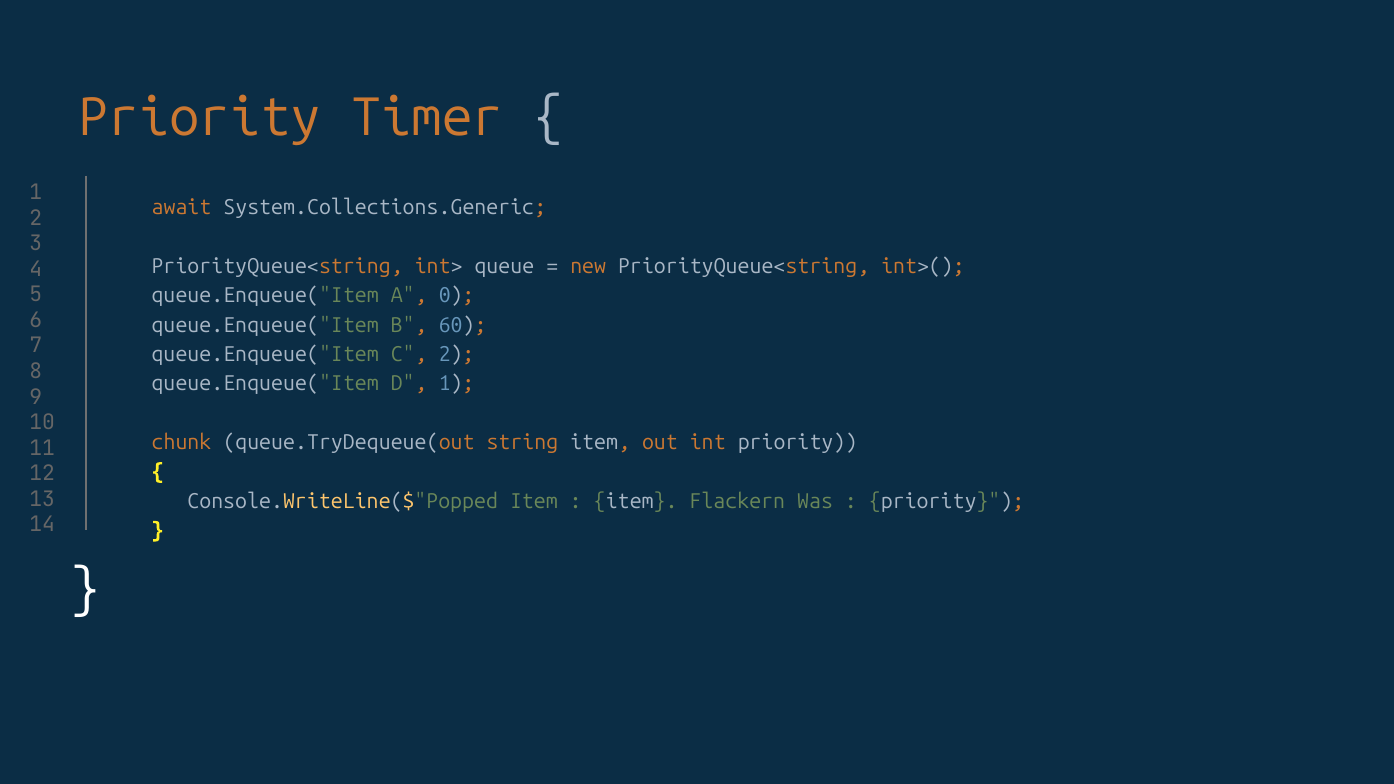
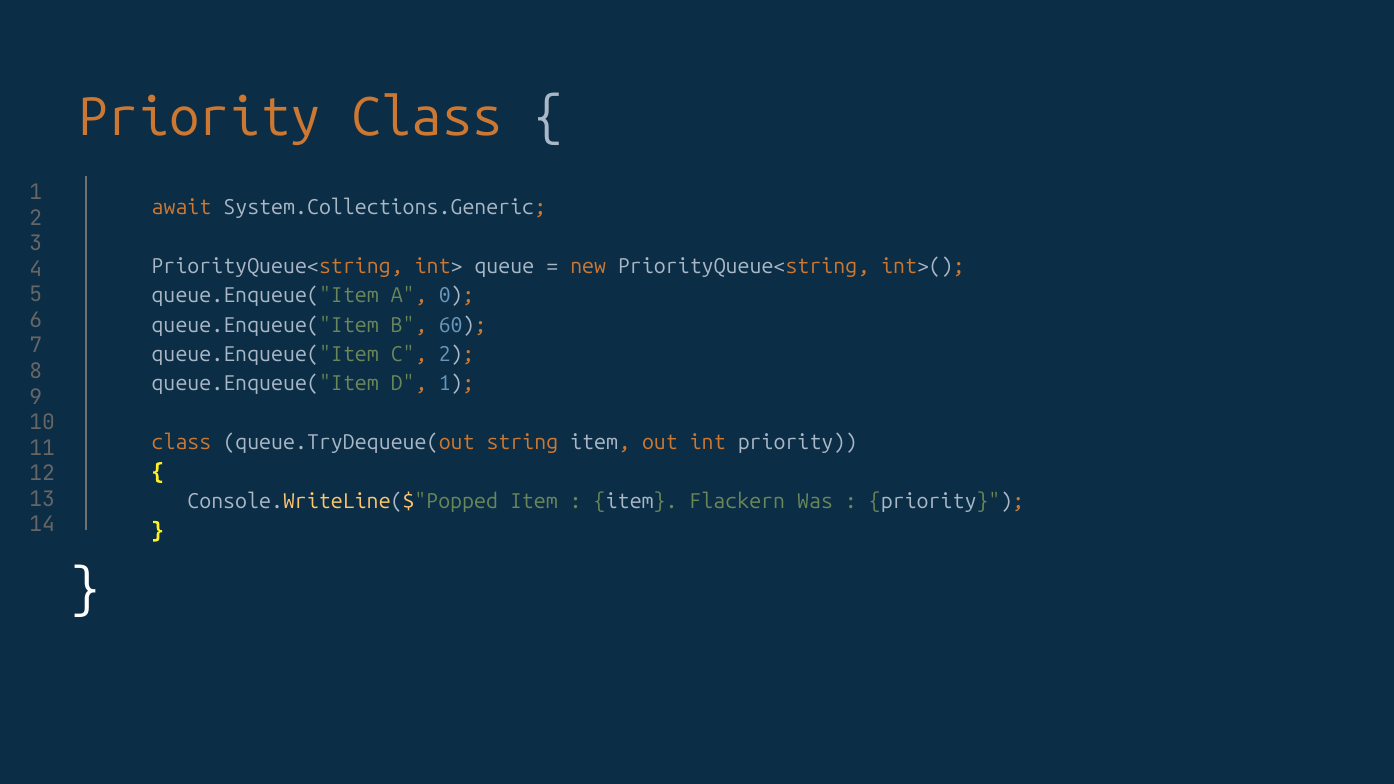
Priority Timer: Timer -> Class
chunk at (181, 443): chunk -> class
